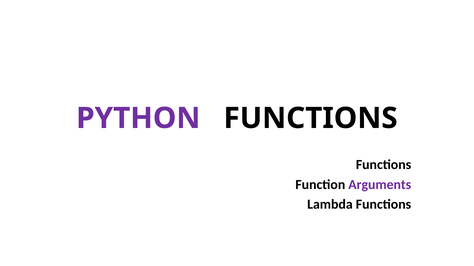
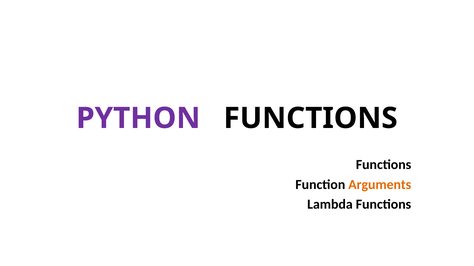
Arguments colour: purple -> orange
